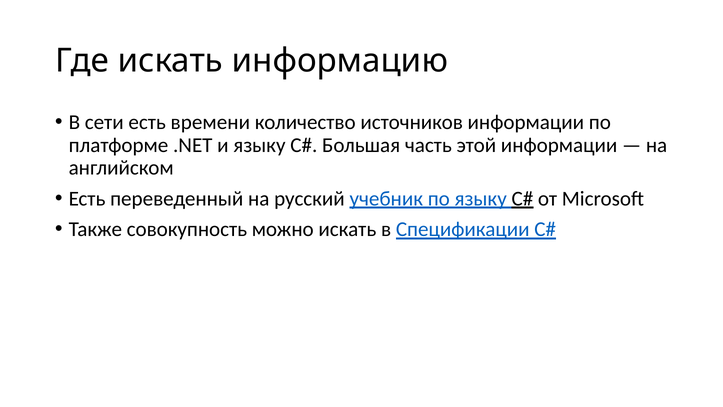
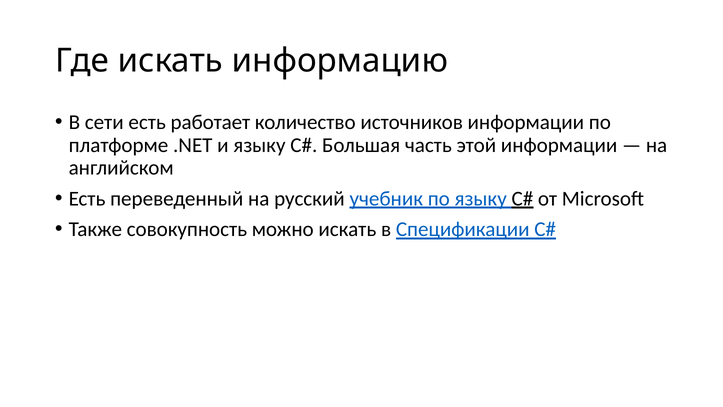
времени: времени -> работает
